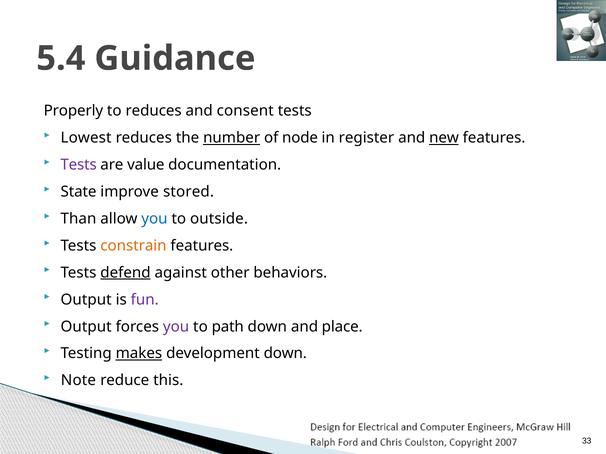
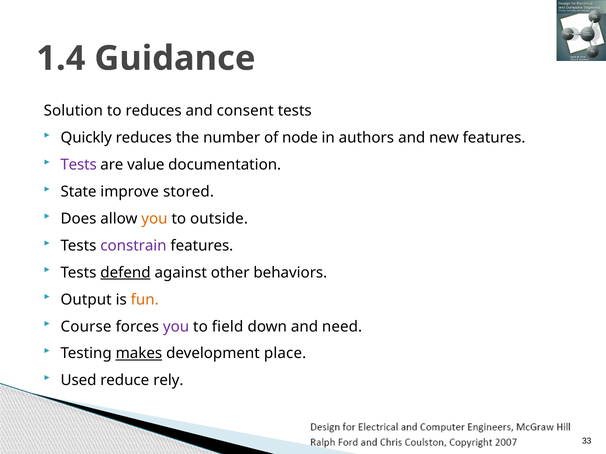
5.4: 5.4 -> 1.4
Properly: Properly -> Solution
Lowest: Lowest -> Quickly
number underline: present -> none
register: register -> authors
new underline: present -> none
Than: Than -> Does
you at (154, 219) colour: blue -> orange
constrain colour: orange -> purple
fun colour: purple -> orange
Output at (86, 327): Output -> Course
path: path -> field
place: place -> need
development down: down -> place
Note: Note -> Used
this: this -> rely
